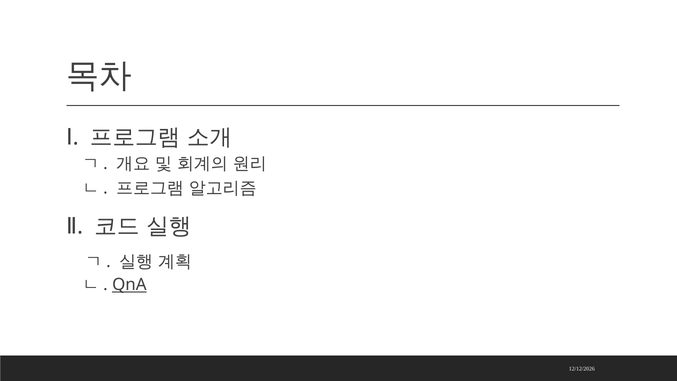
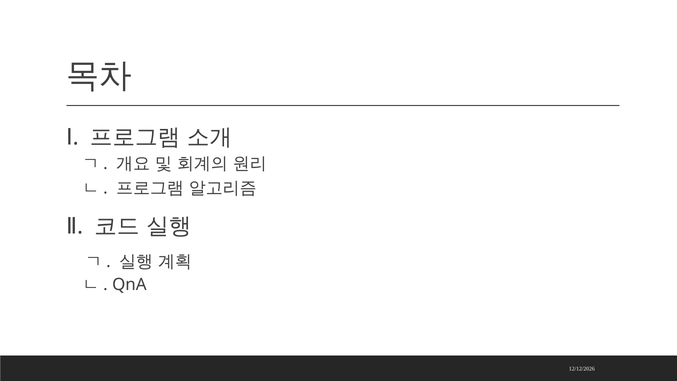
QnA underline: present -> none
